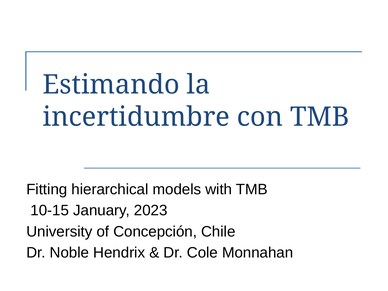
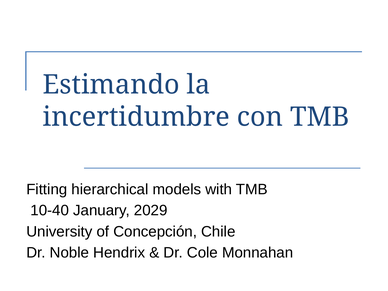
10-15: 10-15 -> 10-40
2023: 2023 -> 2029
